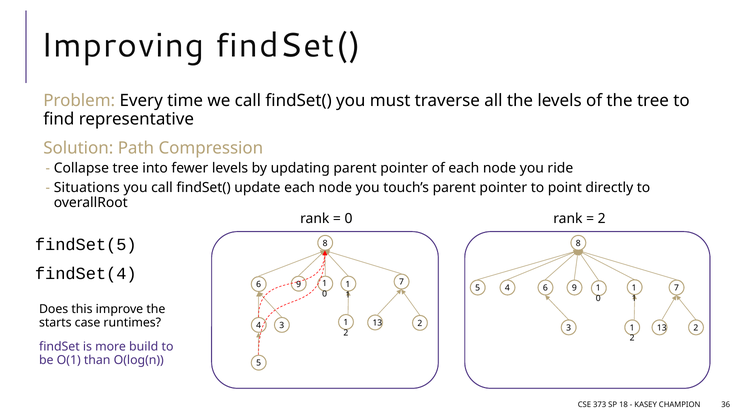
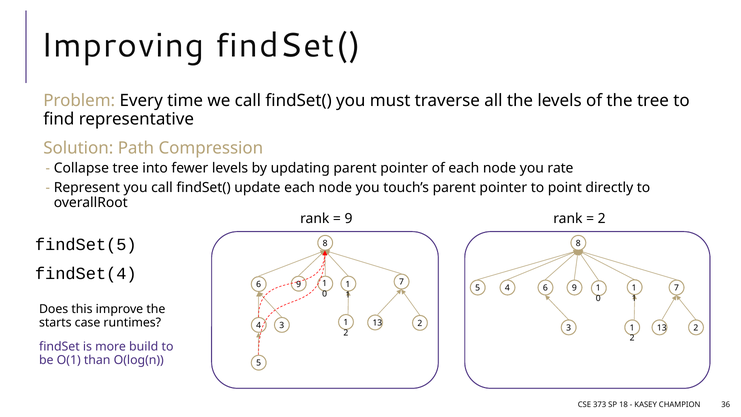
ride: ride -> rate
Situations: Situations -> Represent
0 at (348, 219): 0 -> 9
